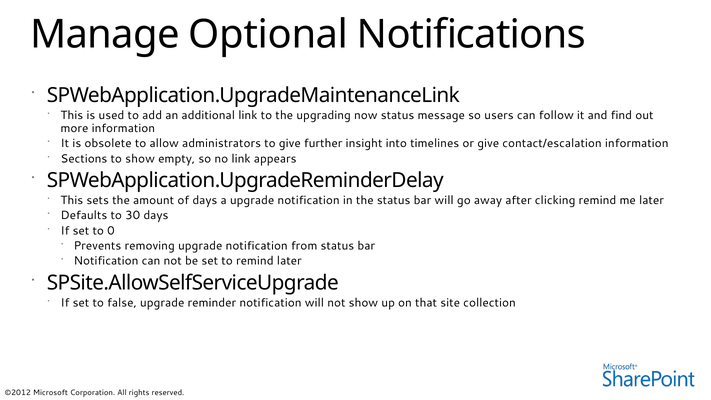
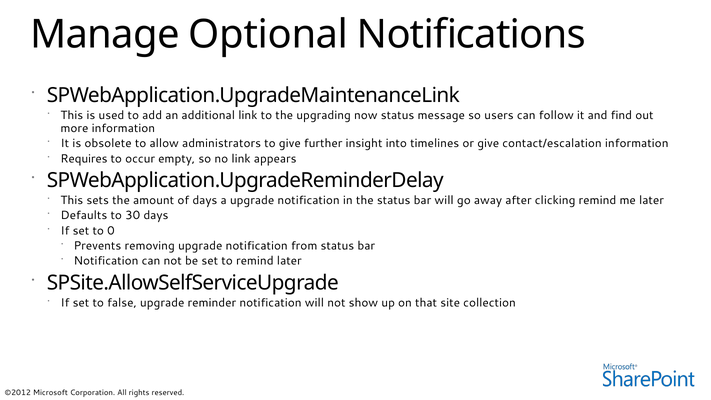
Sections: Sections -> Requires
to show: show -> occur
